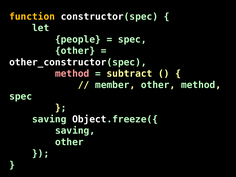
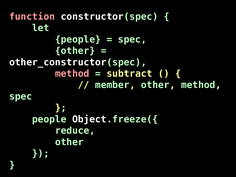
function colour: yellow -> pink
saving at (49, 119): saving -> people
saving at (75, 131): saving -> reduce
